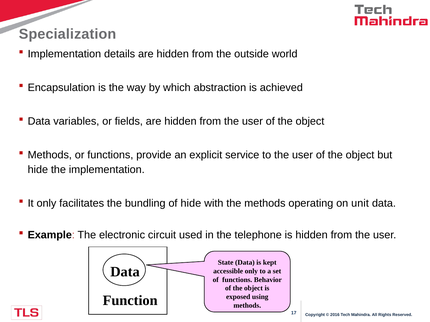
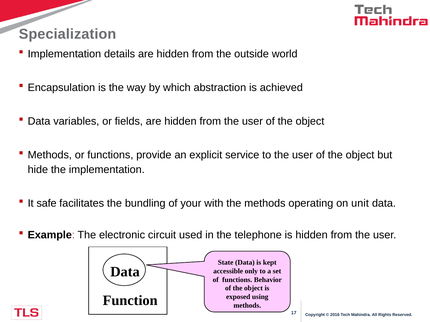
It only: only -> safe
of hide: hide -> your
